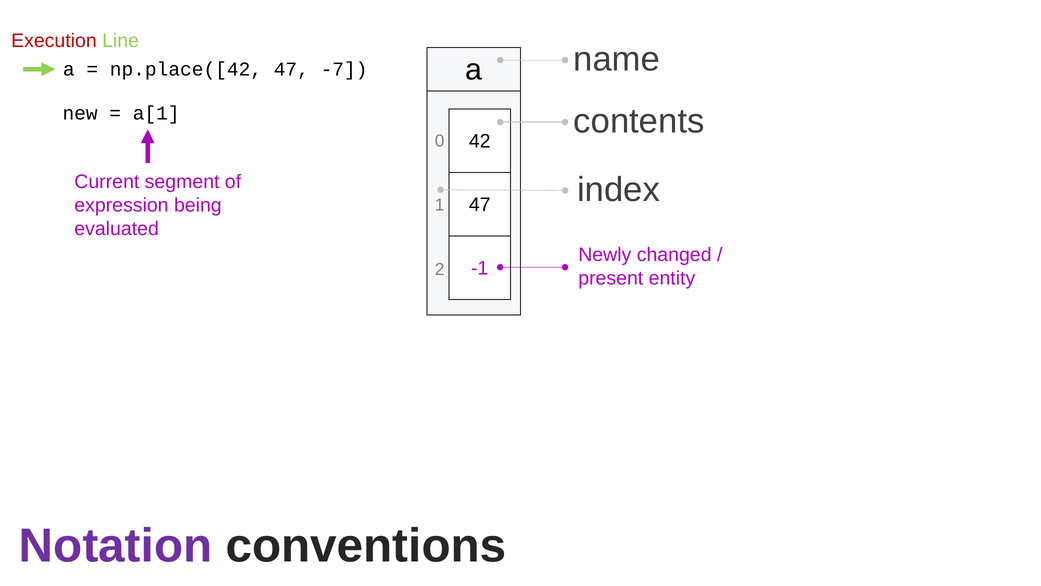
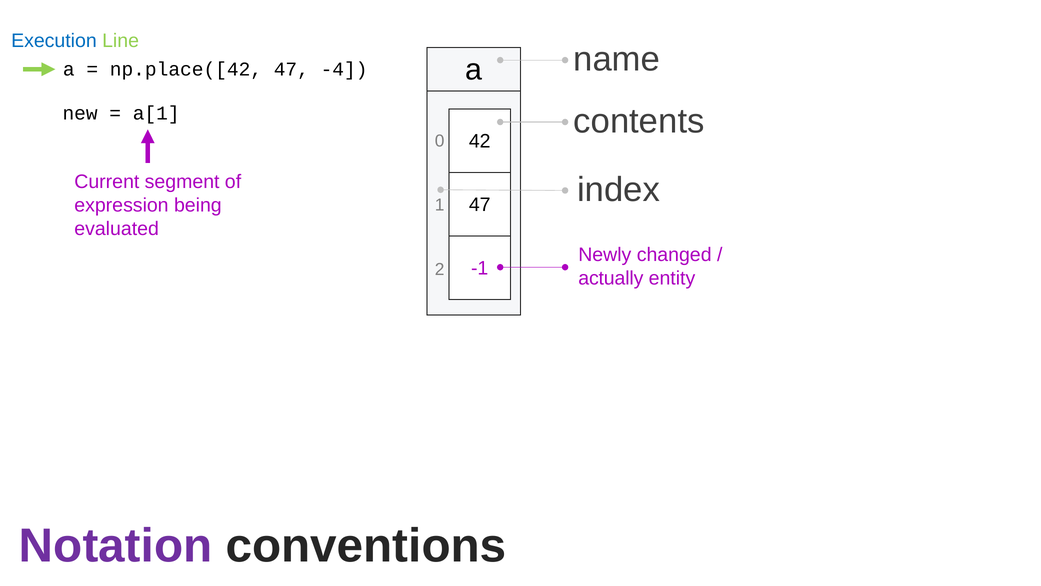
Execution colour: red -> blue
-7: -7 -> -4
present: present -> actually
